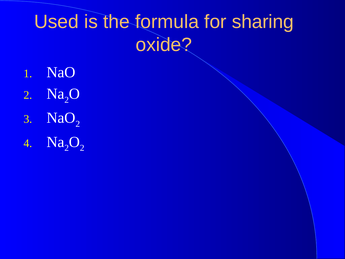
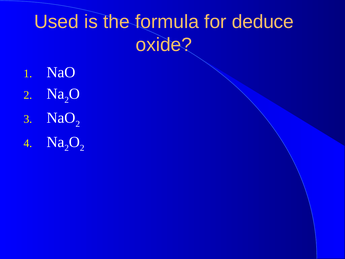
sharing: sharing -> deduce
